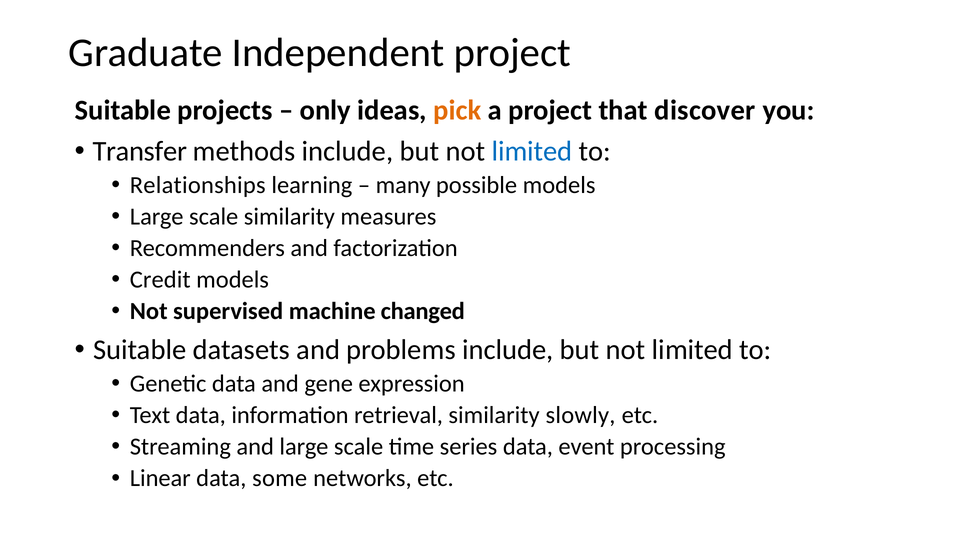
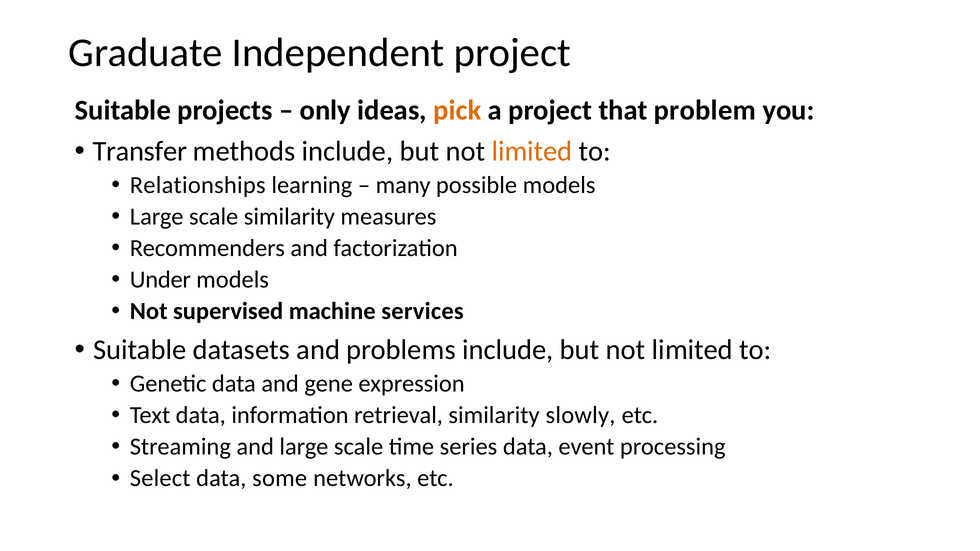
discover: discover -> problem
limited at (532, 151) colour: blue -> orange
Credit: Credit -> Under
changed: changed -> services
Linear: Linear -> Select
